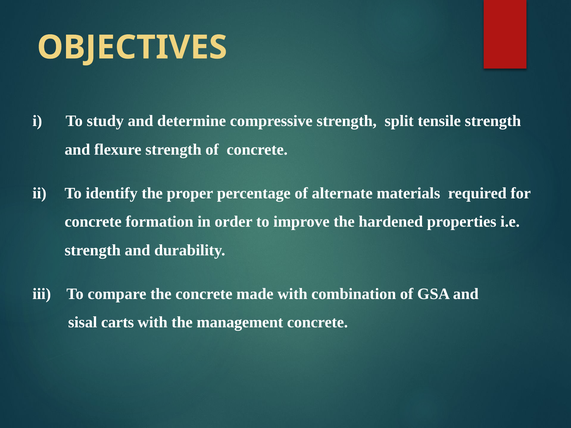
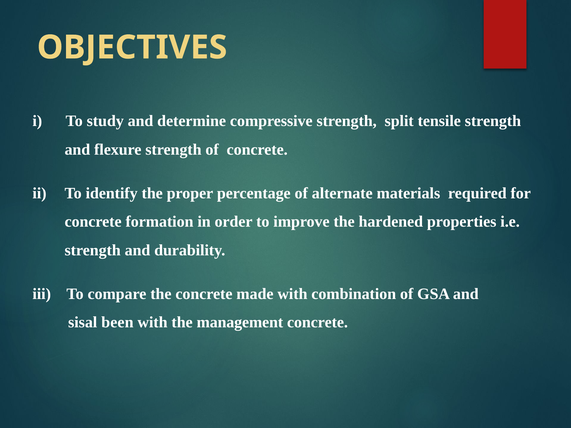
carts: carts -> been
